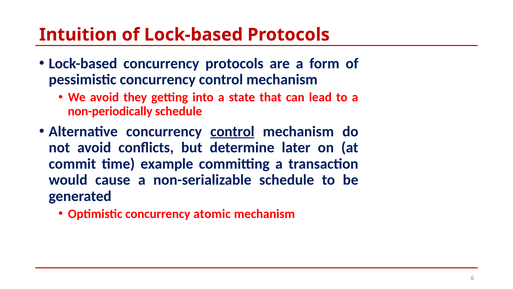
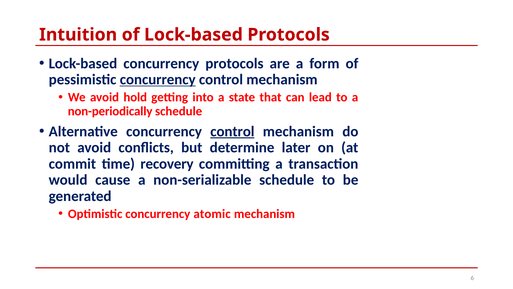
concurrency at (158, 79) underline: none -> present
they: they -> hold
example: example -> recovery
